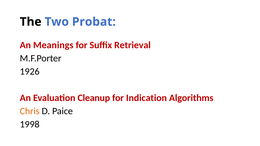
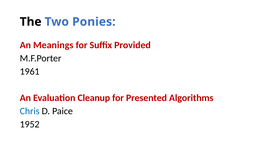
Probat: Probat -> Ponies
Retrieval: Retrieval -> Provided
1926: 1926 -> 1961
Indication: Indication -> Presented
Chris colour: orange -> blue
1998: 1998 -> 1952
